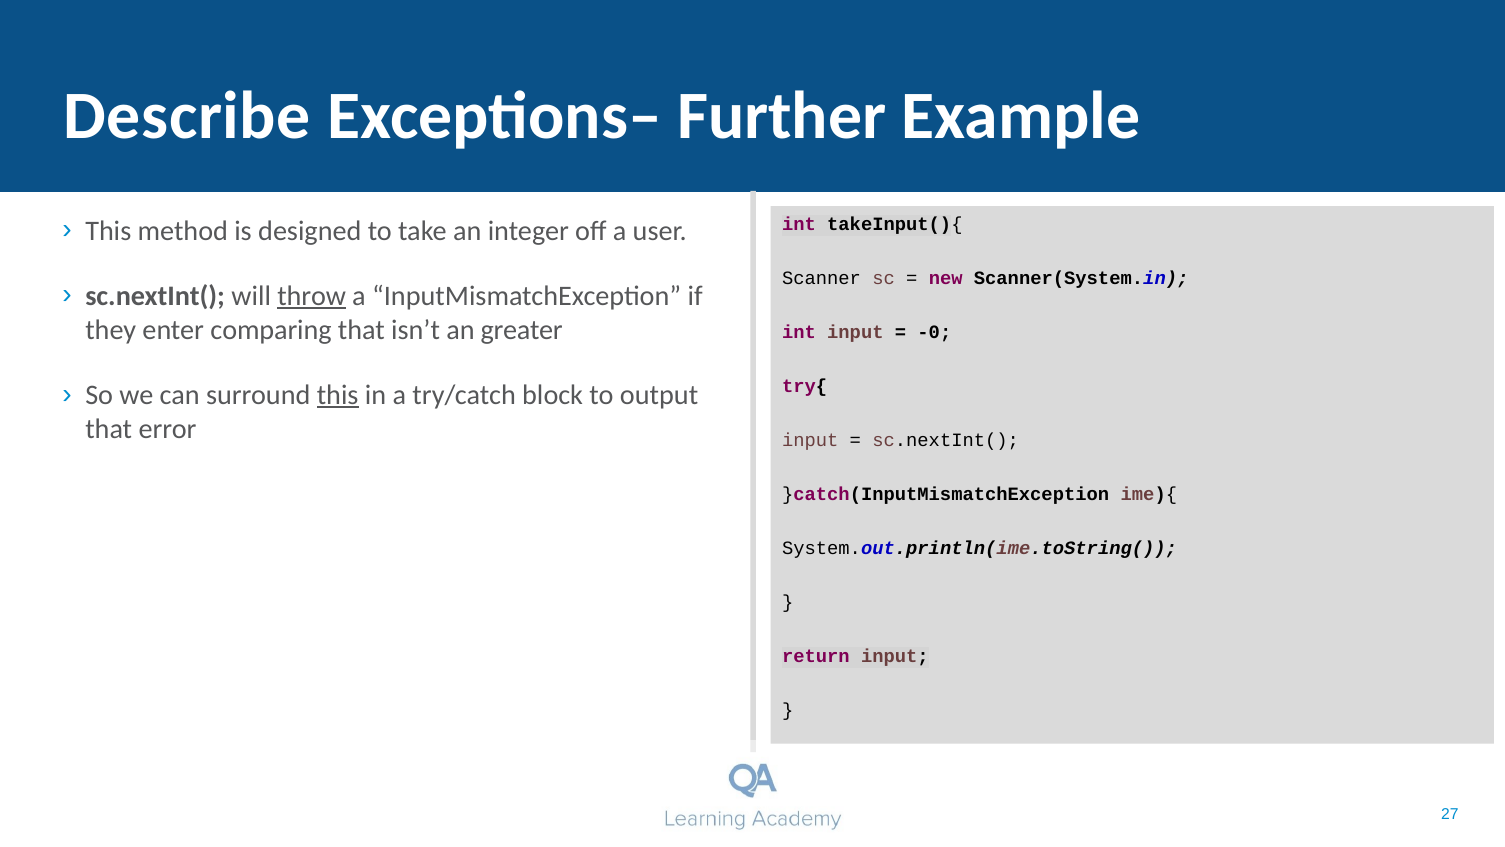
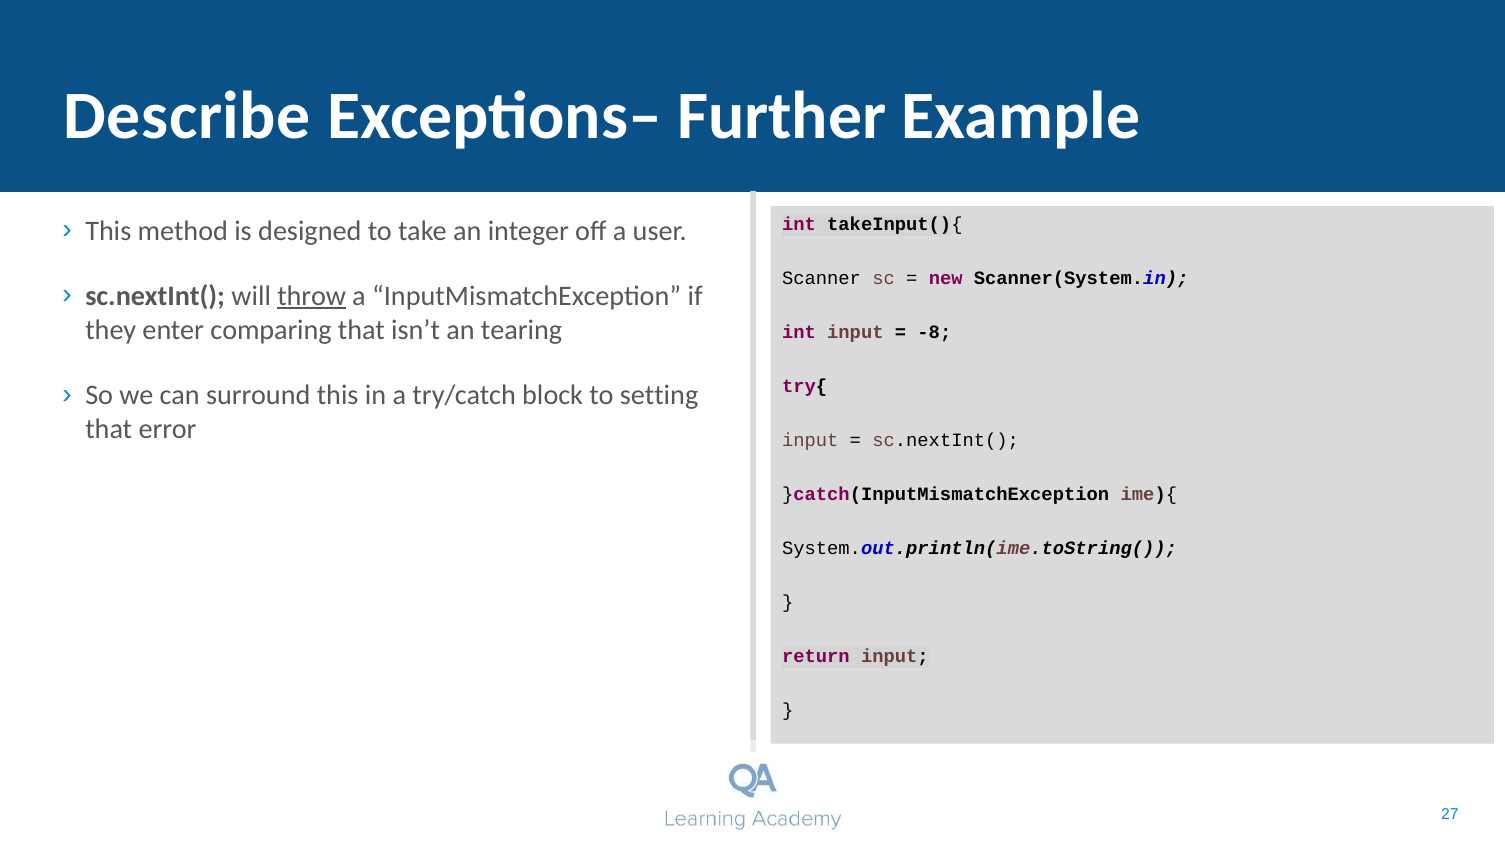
greater: greater -> tearing
-0: -0 -> -8
this at (338, 395) underline: present -> none
output: output -> setting
